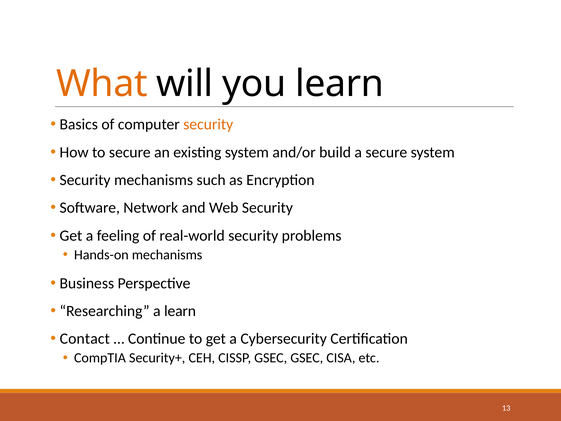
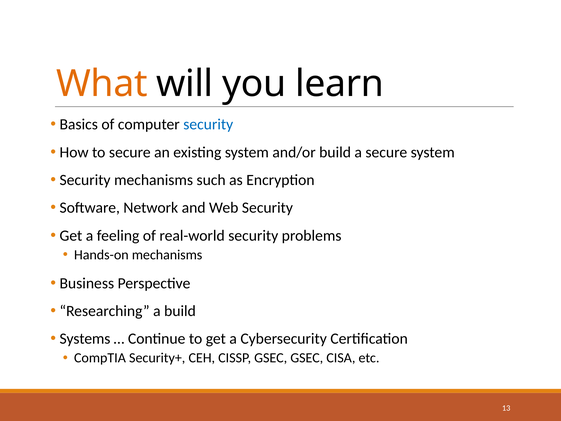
security at (208, 124) colour: orange -> blue
a learn: learn -> build
Contact: Contact -> Systems
